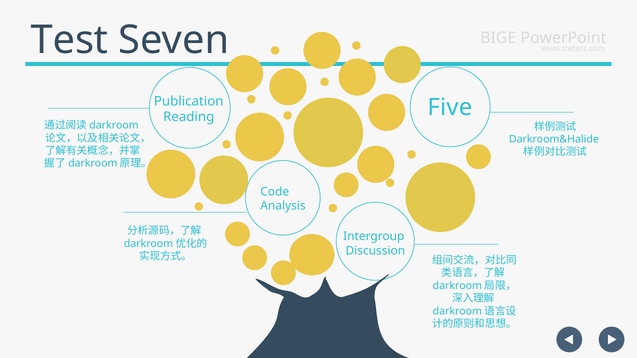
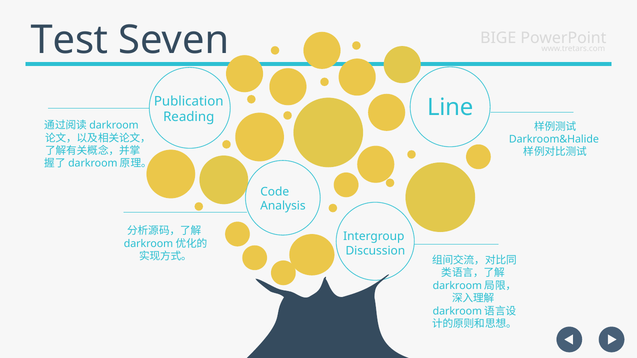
Five: Five -> Line
